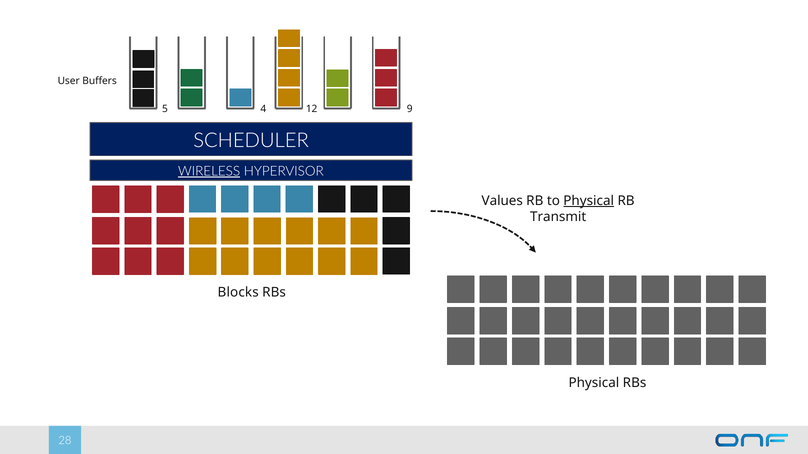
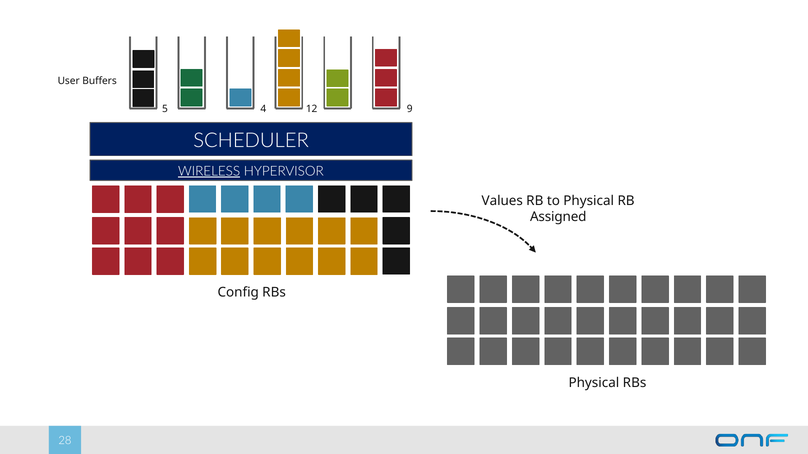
Physical at (589, 201) underline: present -> none
Transmit: Transmit -> Assigned
Blocks: Blocks -> Config
